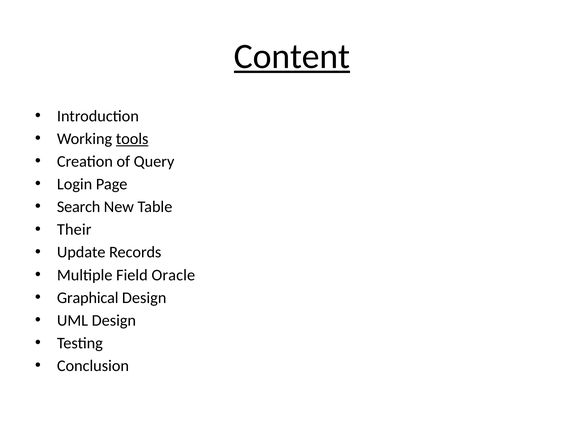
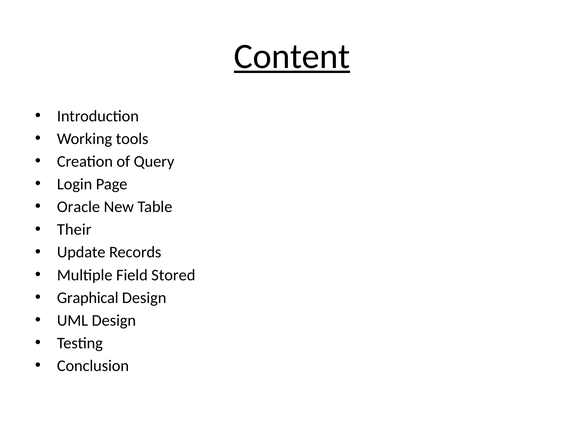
tools underline: present -> none
Search: Search -> Oracle
Oracle: Oracle -> Stored
